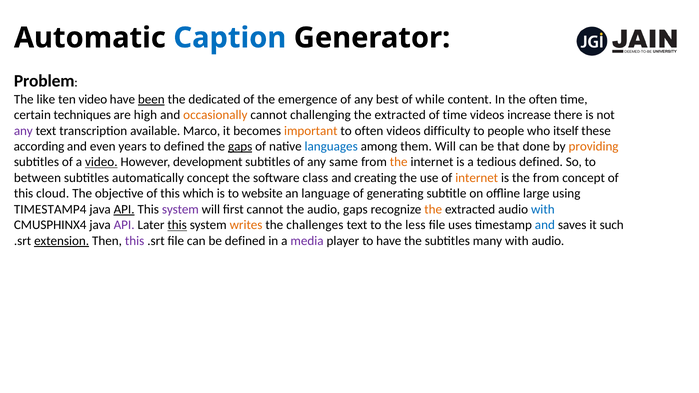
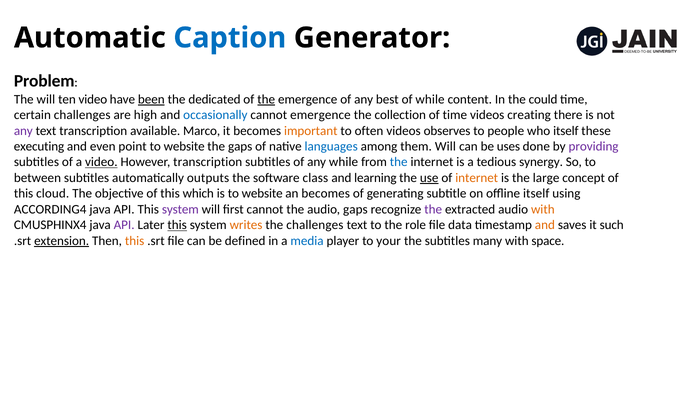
The like: like -> will
the at (266, 99) underline: none -> present
the often: often -> could
certain techniques: techniques -> challenges
occasionally colour: orange -> blue
cannot challenging: challenging -> emergence
extracted at (400, 115): extracted -> collection
increase: increase -> creating
difficulty: difficulty -> observes
according: according -> executing
years: years -> point
defined at (184, 146): defined -> website
gaps at (240, 146) underline: present -> none
that: that -> uses
providing colour: orange -> purple
However development: development -> transcription
any same: same -> while
the at (399, 162) colour: orange -> blue
tedious defined: defined -> synergy
automatically concept: concept -> outputs
creating: creating -> learning
use underline: none -> present
the from: from -> large
an language: language -> becomes
offline large: large -> itself
TIMESTAMP4: TIMESTAMP4 -> ACCORDING4
API at (124, 209) underline: present -> none
the at (433, 209) colour: orange -> purple
with at (543, 209) colour: blue -> orange
less: less -> role
uses: uses -> data
and at (545, 225) colour: blue -> orange
this at (135, 241) colour: purple -> orange
media colour: purple -> blue
to have: have -> your
with audio: audio -> space
